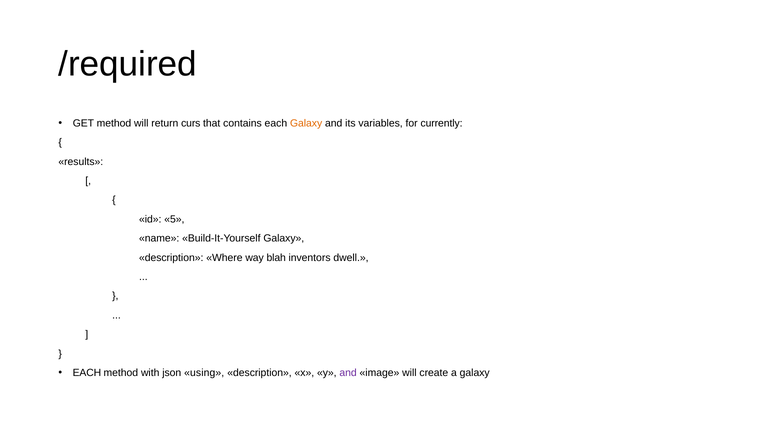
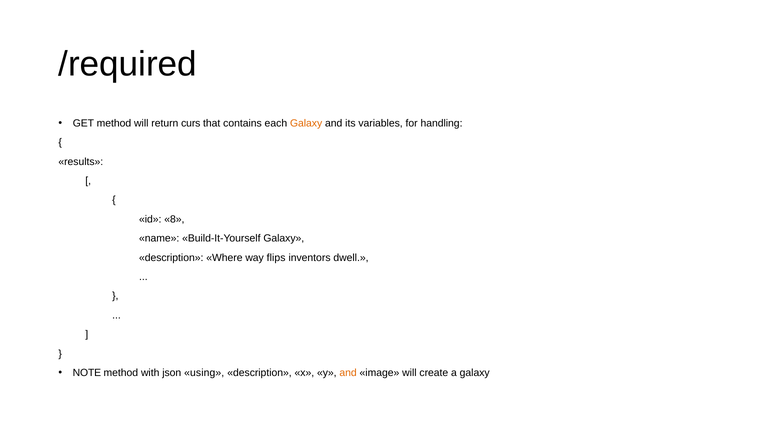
currently: currently -> handling
5: 5 -> 8
blah: blah -> flips
EACH at (87, 373): EACH -> NOTE
and at (348, 373) colour: purple -> orange
